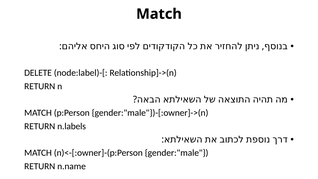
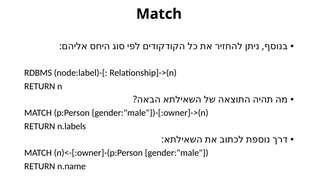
DELETE: DELETE -> RDBMS
